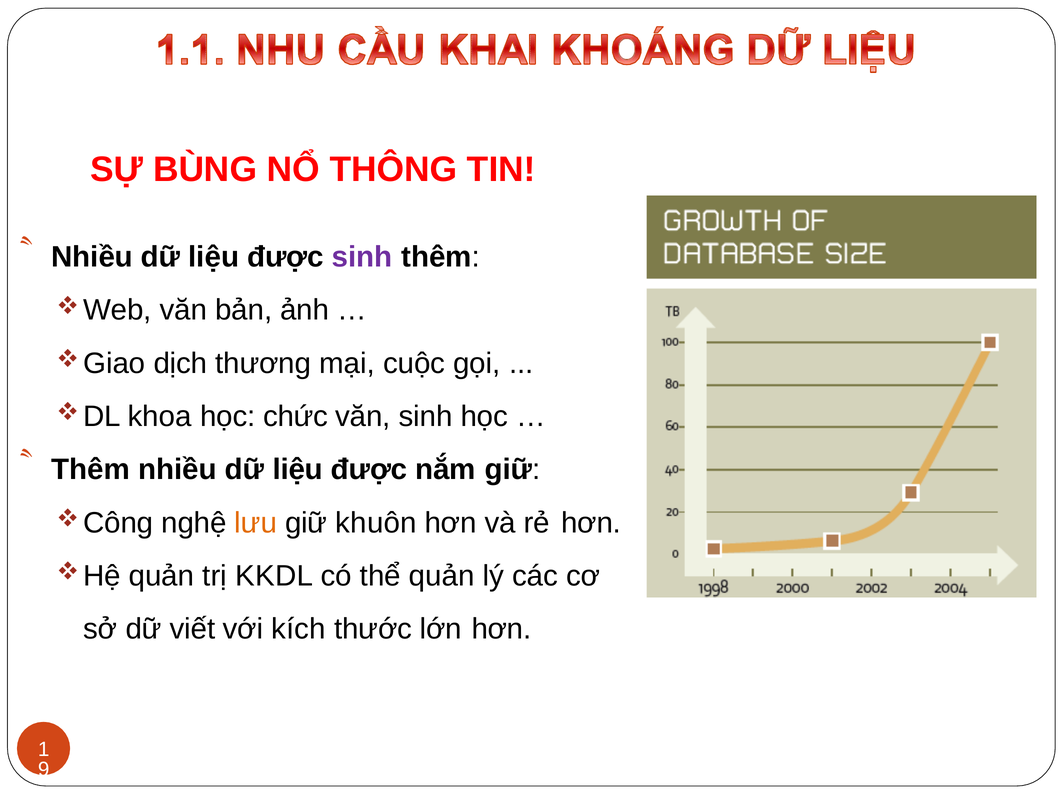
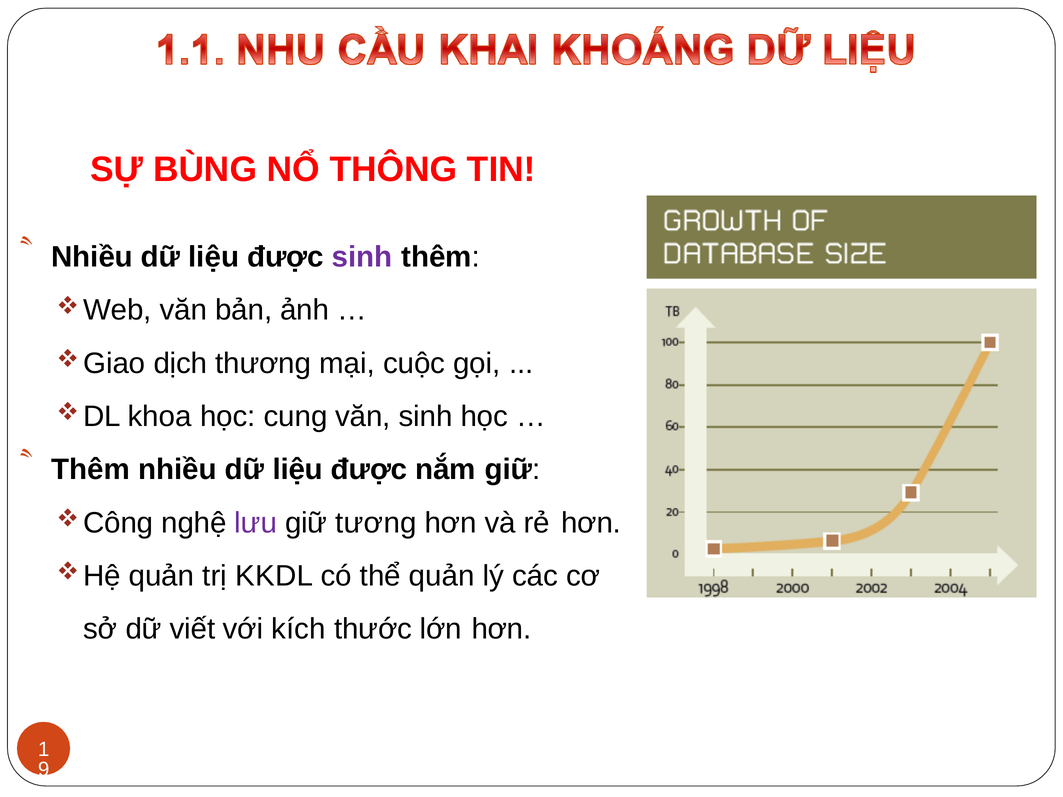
chức: chức -> cung
lưu colour: orange -> purple
khuôn: khuôn -> tương
